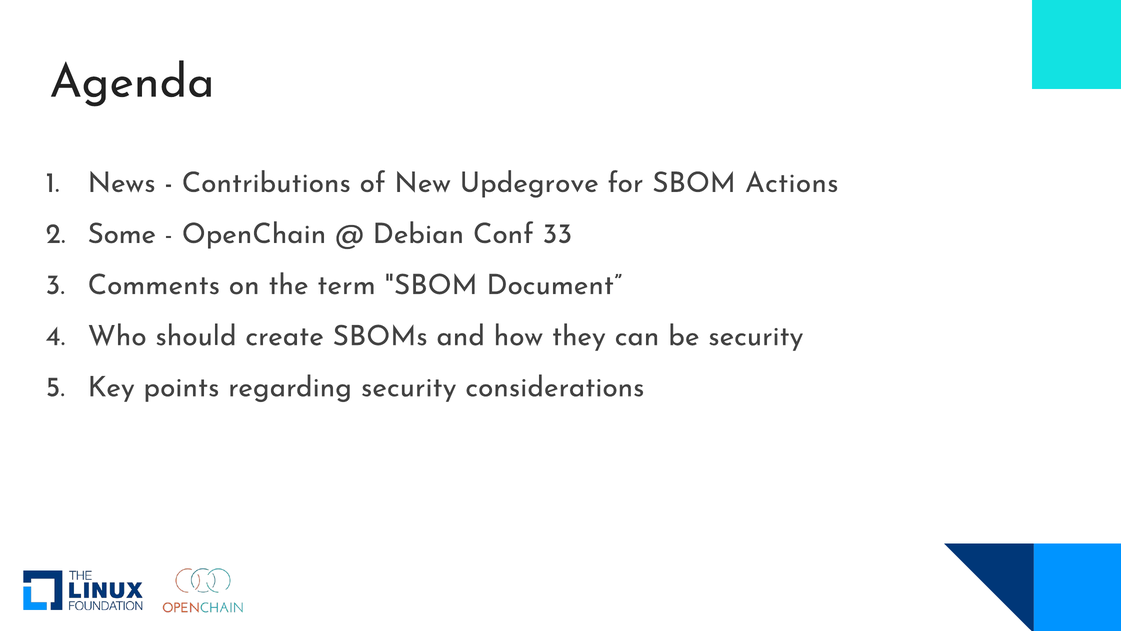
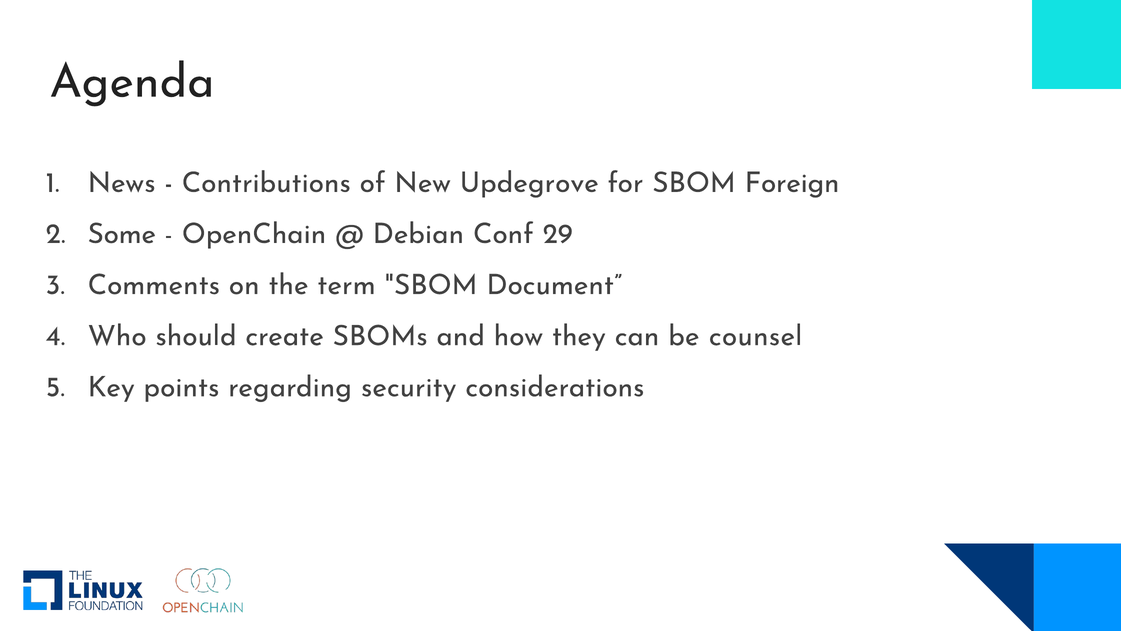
Actions: Actions -> Foreign
33: 33 -> 29
be security: security -> counsel
